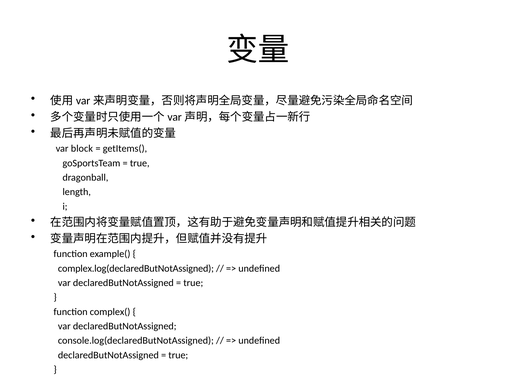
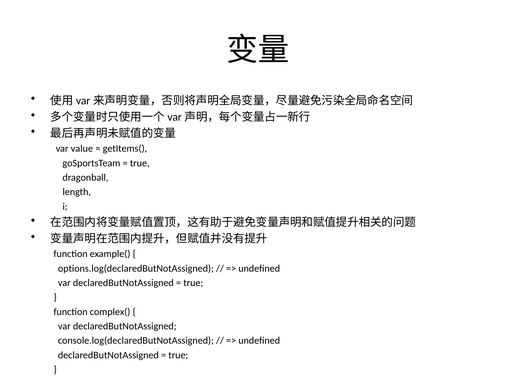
block: block -> value
complex.log(declaredButNotAssigned: complex.log(declaredButNotAssigned -> options.log(declaredButNotAssigned
